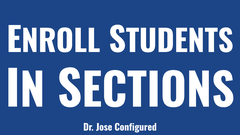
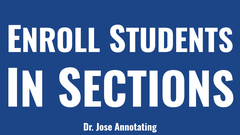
Configured: Configured -> Annotating
